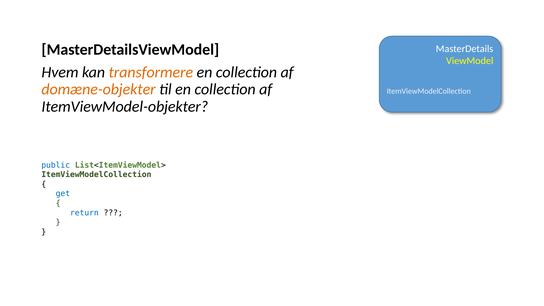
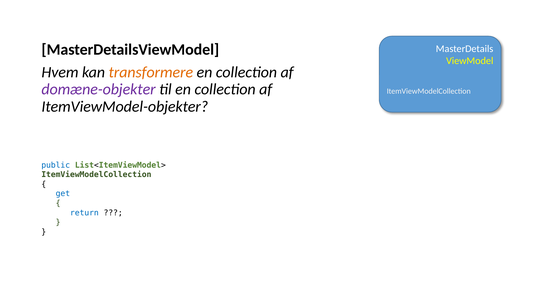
domæne-objekter colour: orange -> purple
